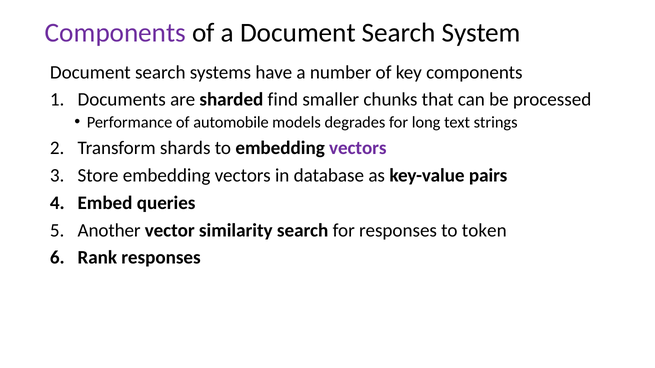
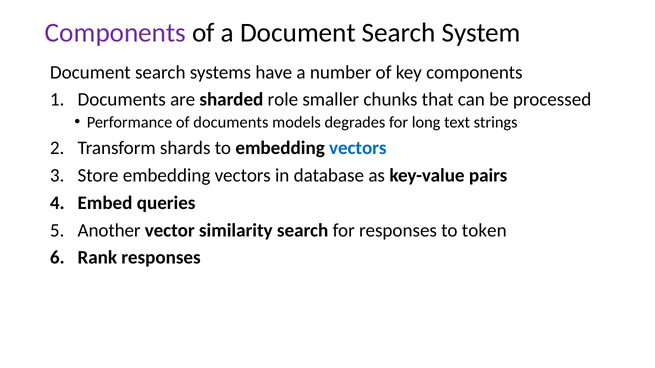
find: find -> role
of automobile: automobile -> documents
vectors at (358, 148) colour: purple -> blue
